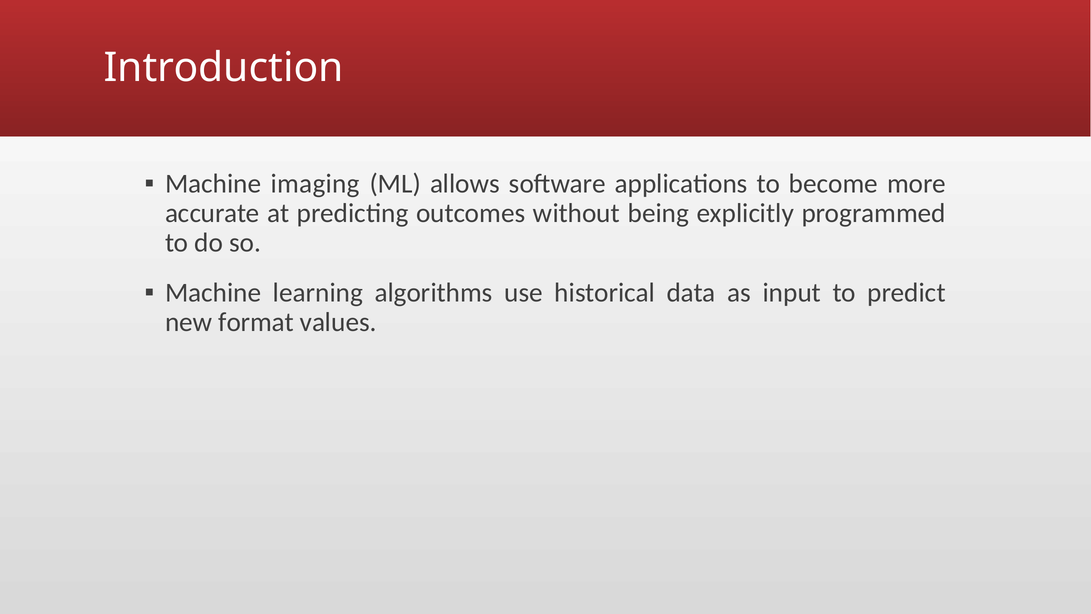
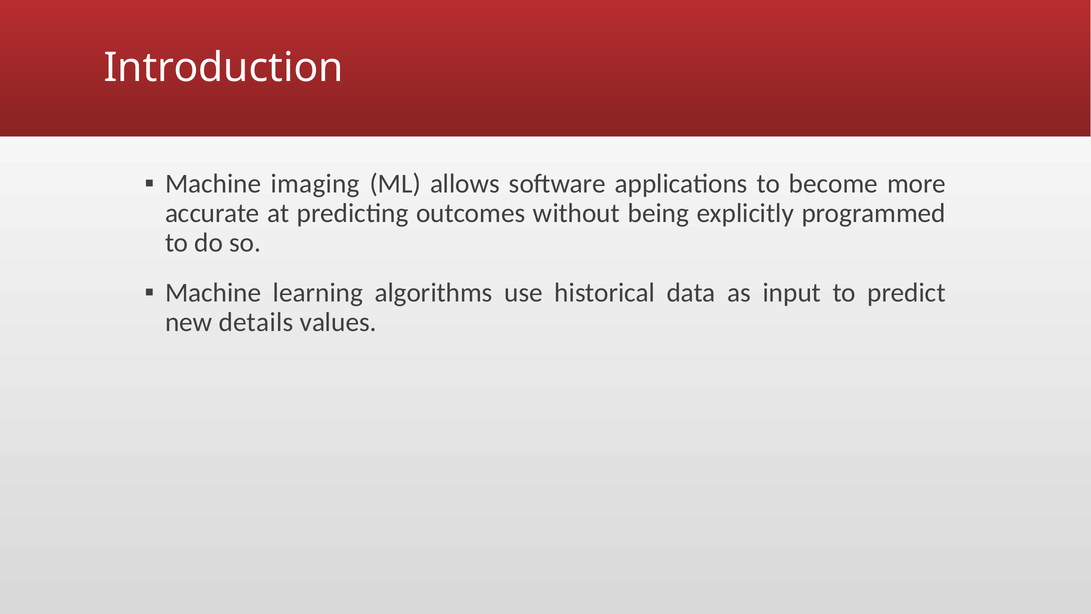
format: format -> details
